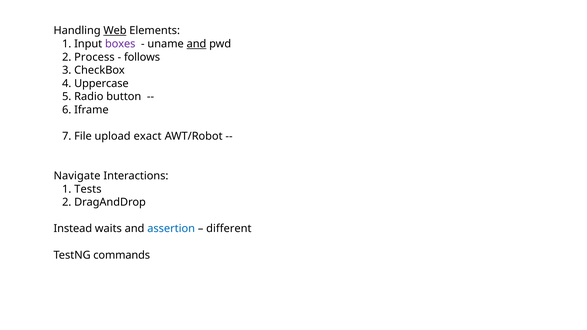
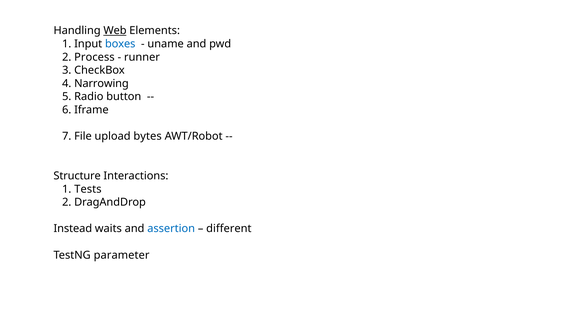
boxes colour: purple -> blue
and at (196, 44) underline: present -> none
follows: follows -> runner
Uppercase: Uppercase -> Narrowing
exact: exact -> bytes
Navigate: Navigate -> Structure
commands: commands -> parameter
